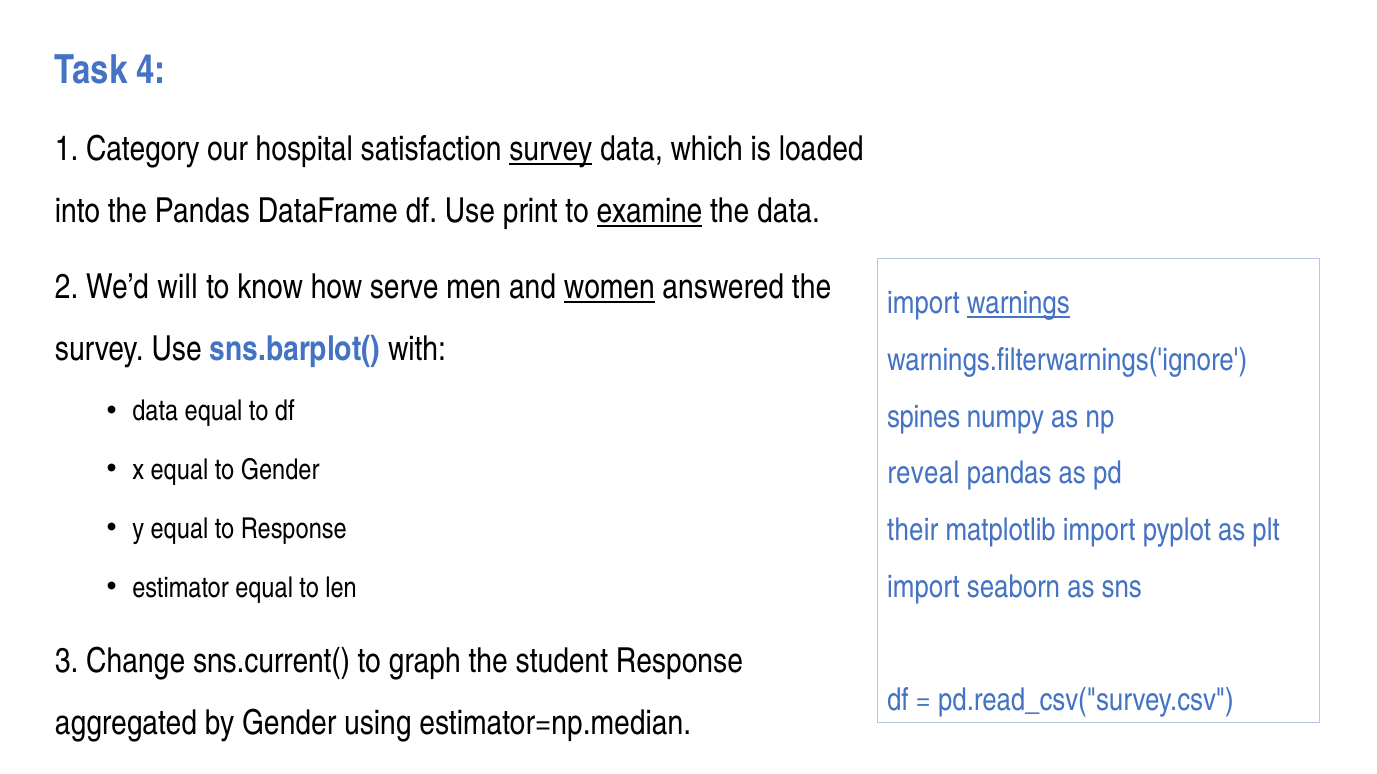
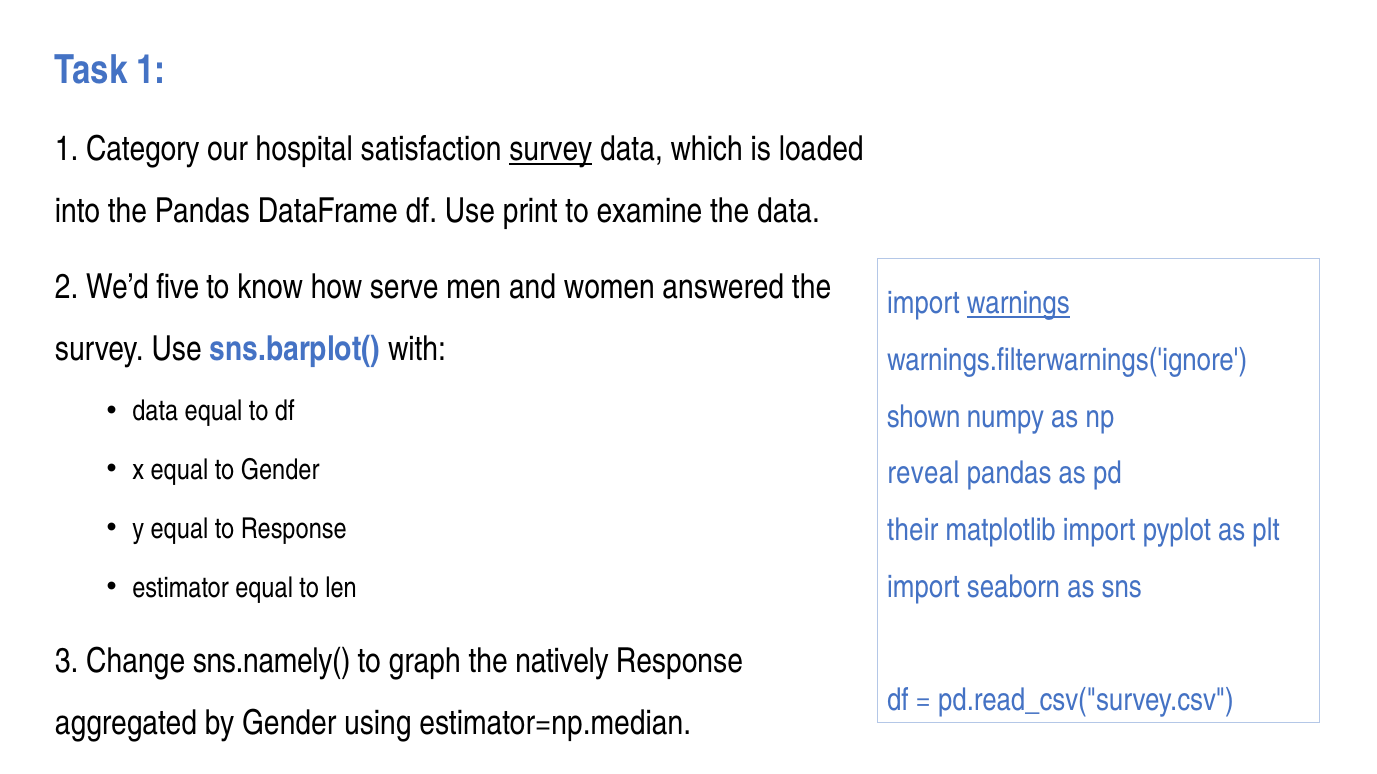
Task 4: 4 -> 1
examine underline: present -> none
will: will -> five
women underline: present -> none
spines: spines -> shown
sns.current(: sns.current( -> sns.namely(
student: student -> natively
